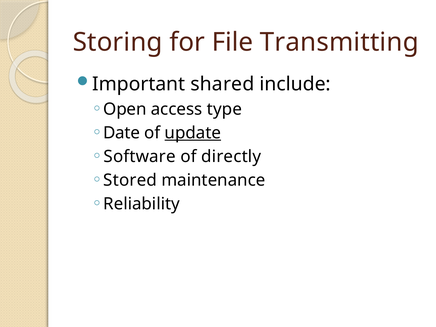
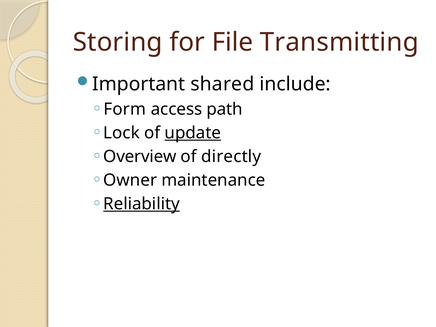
Open: Open -> Form
type: type -> path
Date: Date -> Lock
Software: Software -> Overview
Stored: Stored -> Owner
Reliability underline: none -> present
